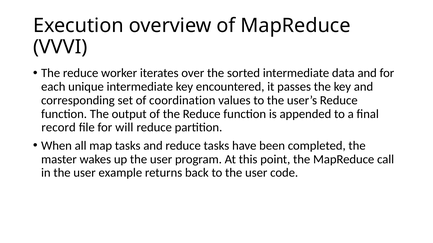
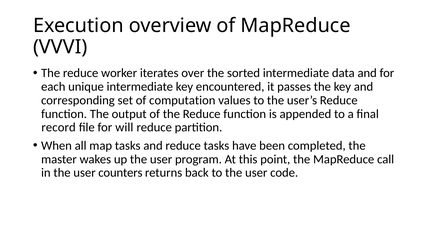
coordination: coordination -> computation
example: example -> counters
